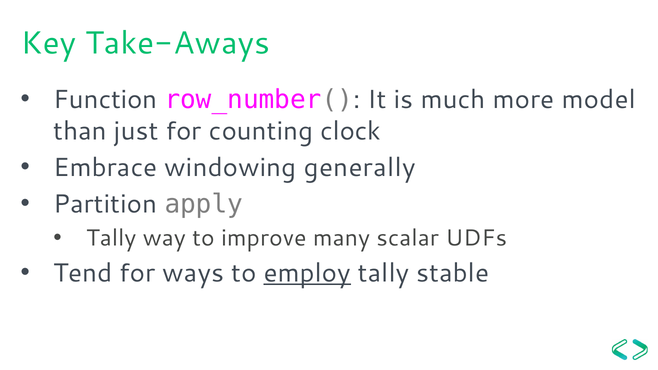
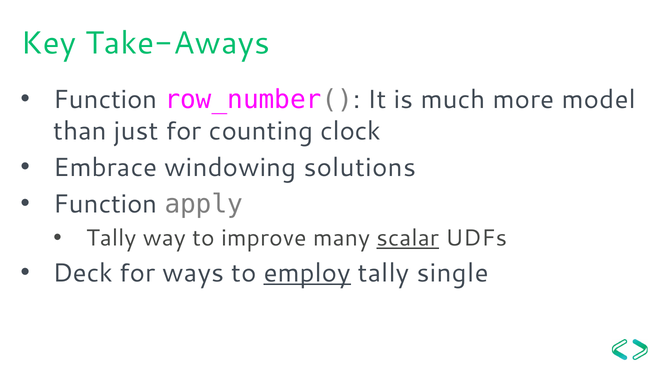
generally: generally -> solutions
Partition at (105, 204): Partition -> Function
scalar underline: none -> present
Tend: Tend -> Deck
stable: stable -> single
